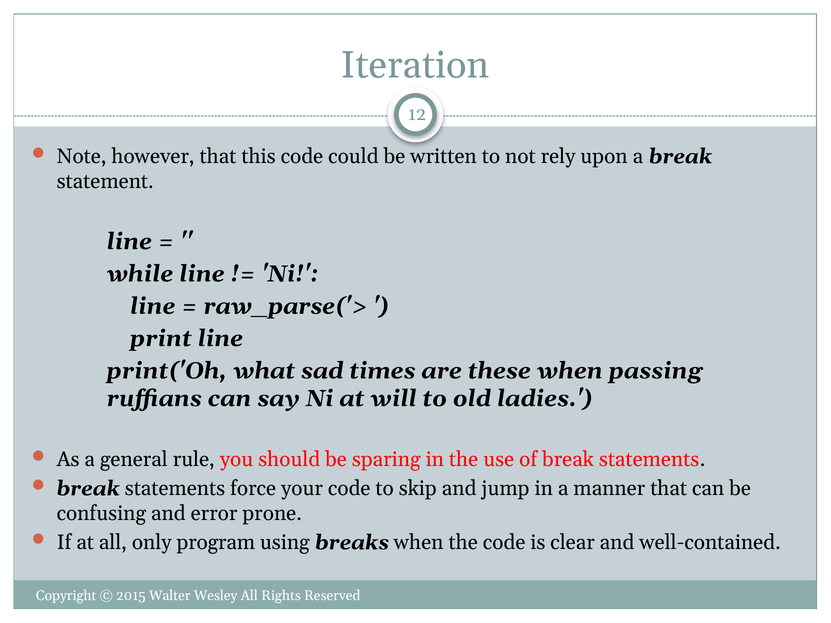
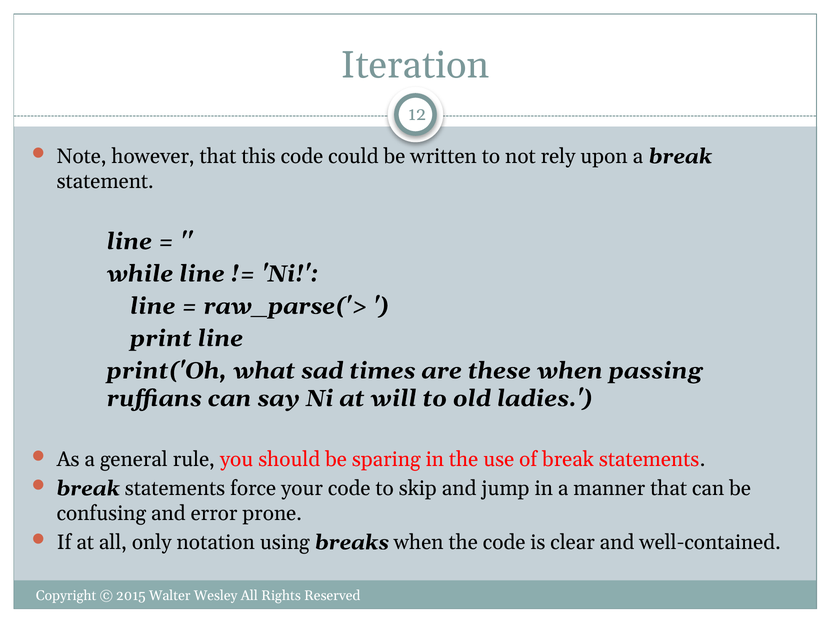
program: program -> notation
